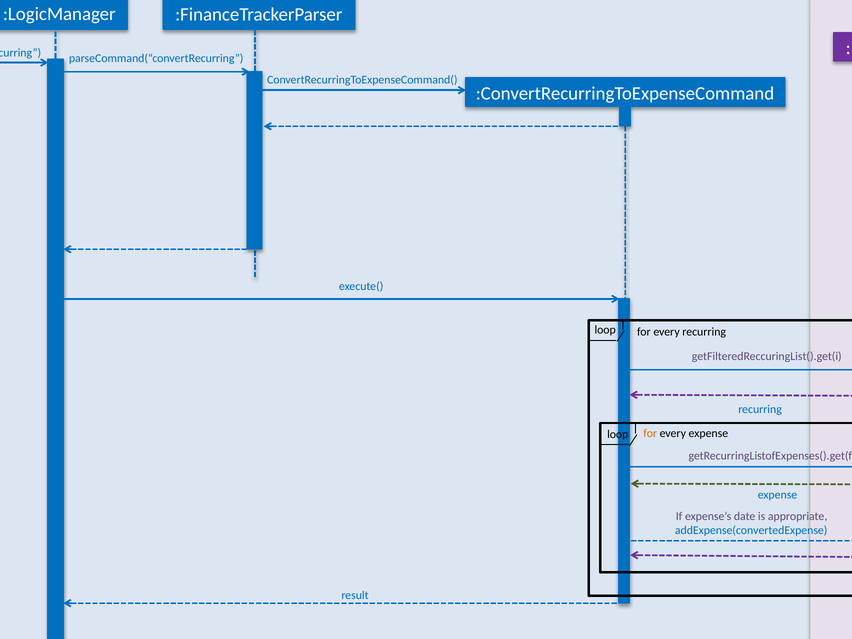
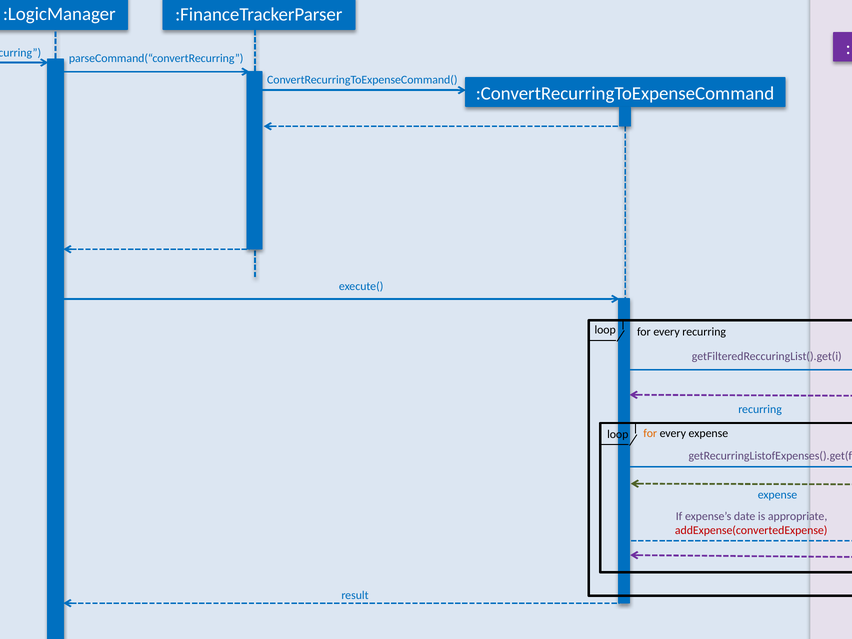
addExpense(convertedExpense colour: blue -> red
